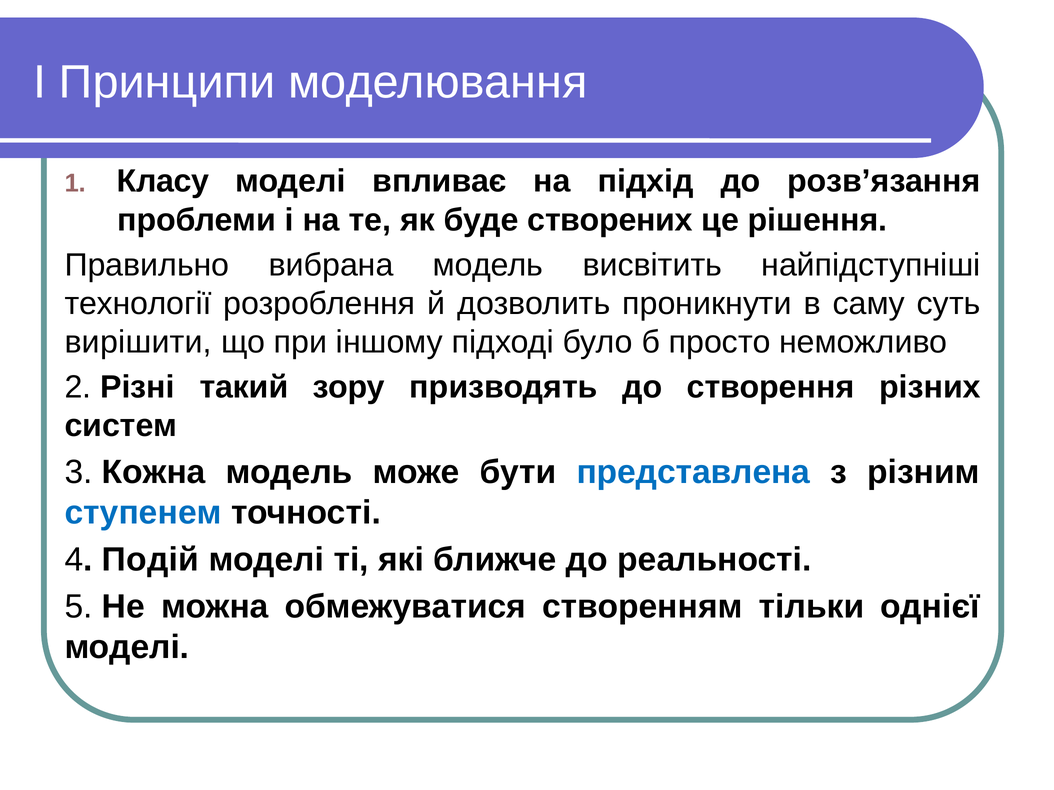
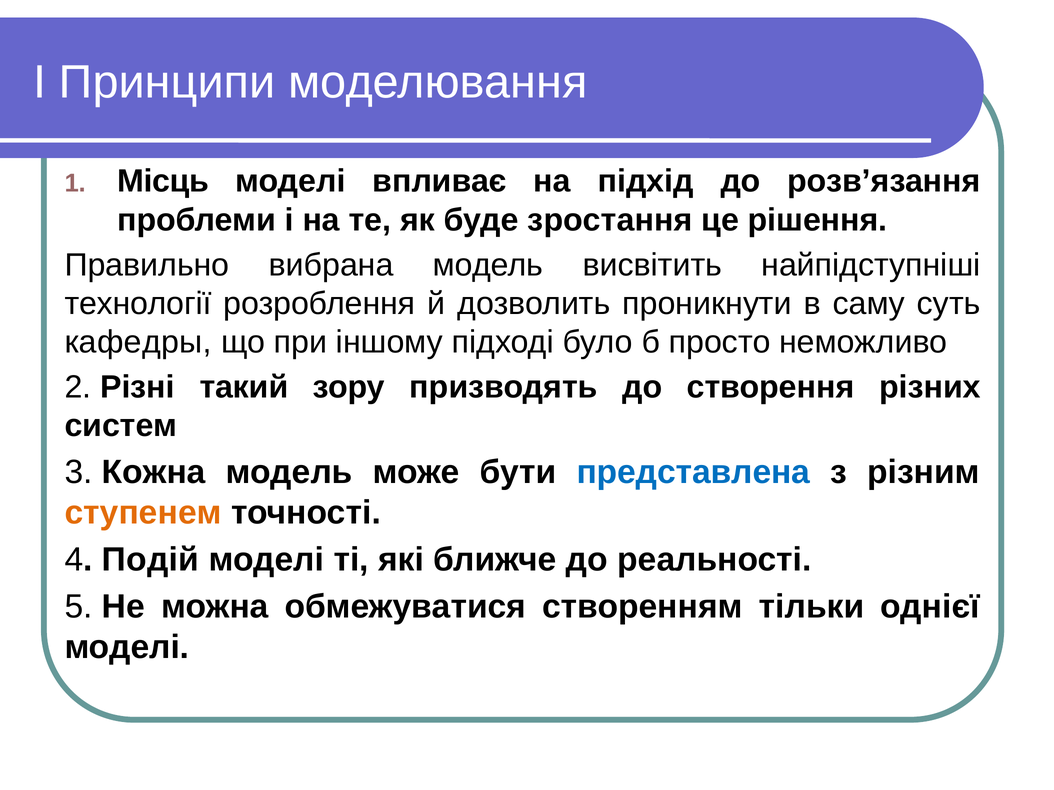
Класу: Класу -> Місць
створених: створених -> зростання
вирішити: вирішити -> кафедры
ступенем colour: blue -> orange
